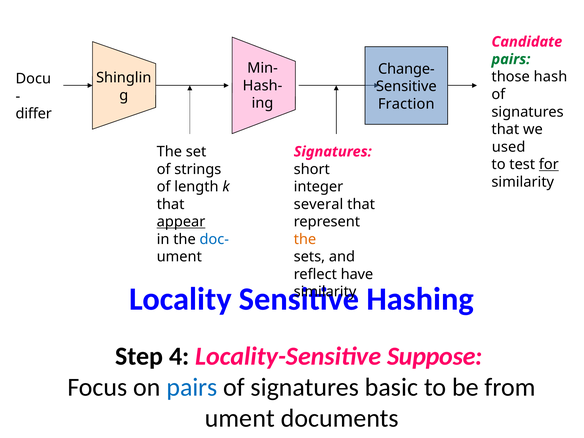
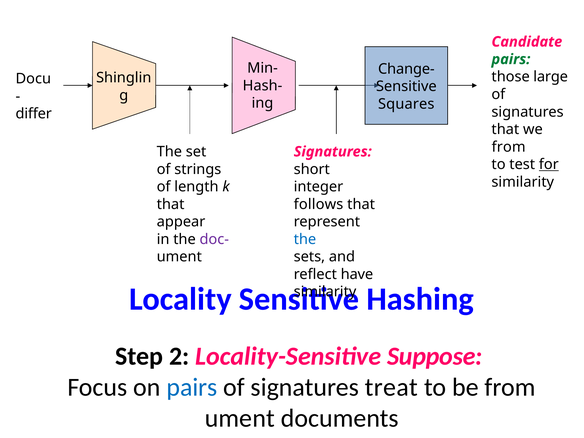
hash: hash -> large
Fraction: Fraction -> Squares
used at (509, 147): used -> from
several: several -> follows
appear underline: present -> none
the at (305, 239) colour: orange -> blue
doc- colour: blue -> purple
4: 4 -> 2
basic: basic -> treat
